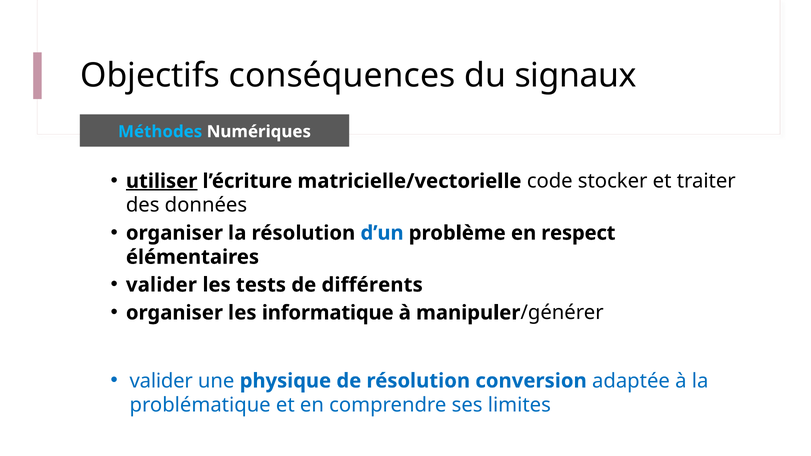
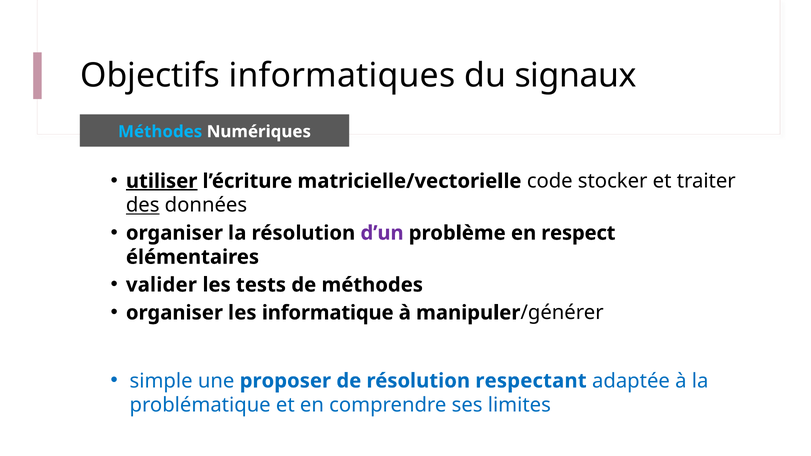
conséquences: conséquences -> informatiques
des underline: none -> present
d’un colour: blue -> purple
de différents: différents -> méthodes
valider at (161, 381): valider -> simple
physique: physique -> proposer
conversion: conversion -> respectant
